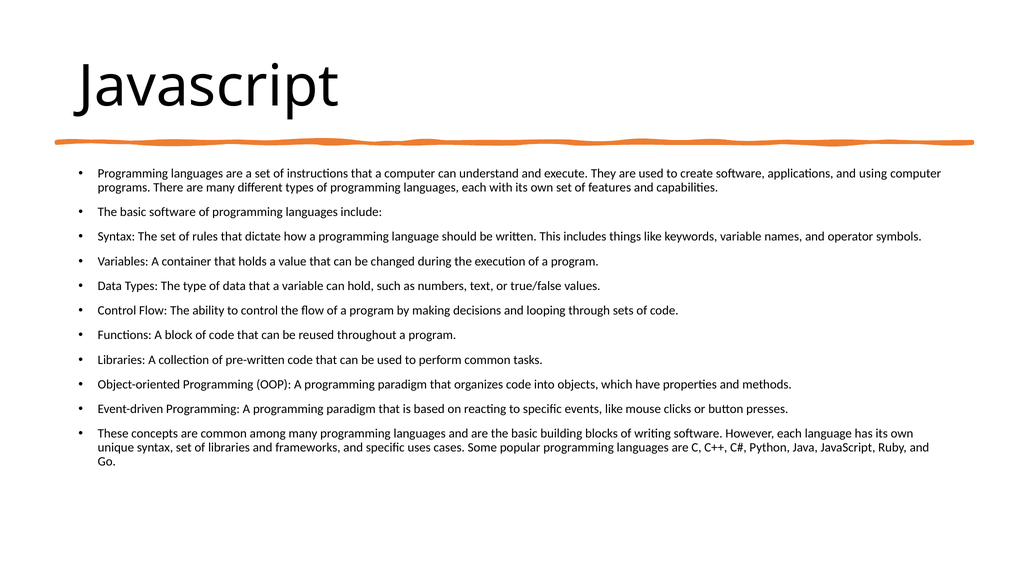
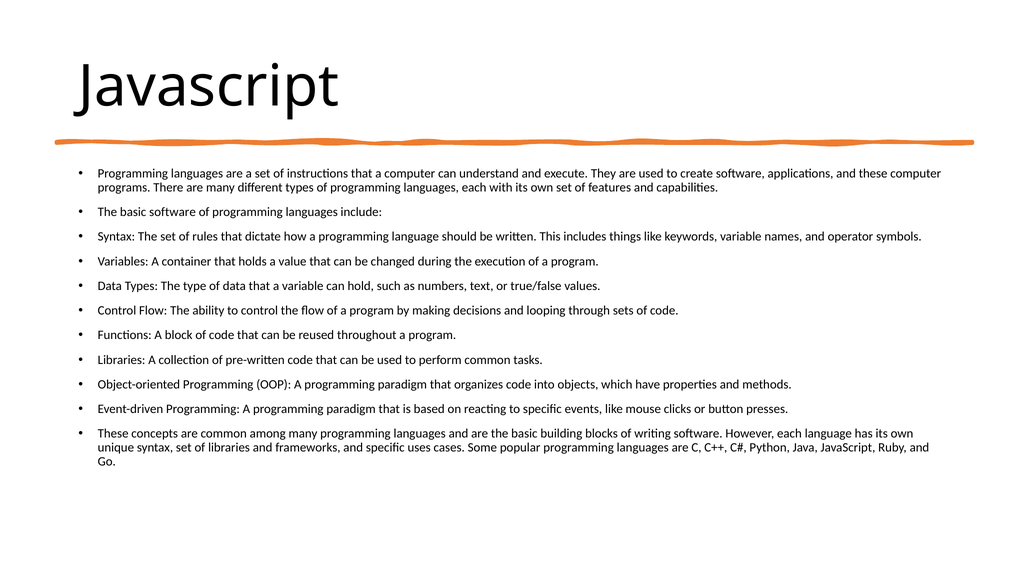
and using: using -> these
